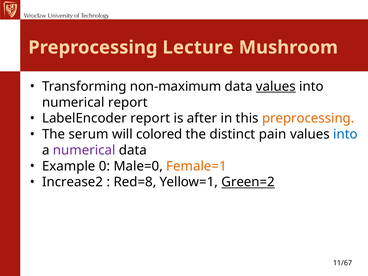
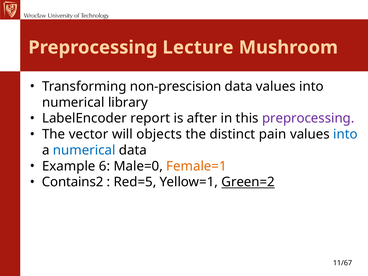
non-maximum: non-maximum -> non-prescision
values at (276, 86) underline: present -> none
numerical report: report -> library
preprocessing at (308, 118) colour: orange -> purple
serum: serum -> vector
colored: colored -> objects
numerical at (84, 150) colour: purple -> blue
0: 0 -> 6
Increase2: Increase2 -> Contains2
Red=8: Red=8 -> Red=5
